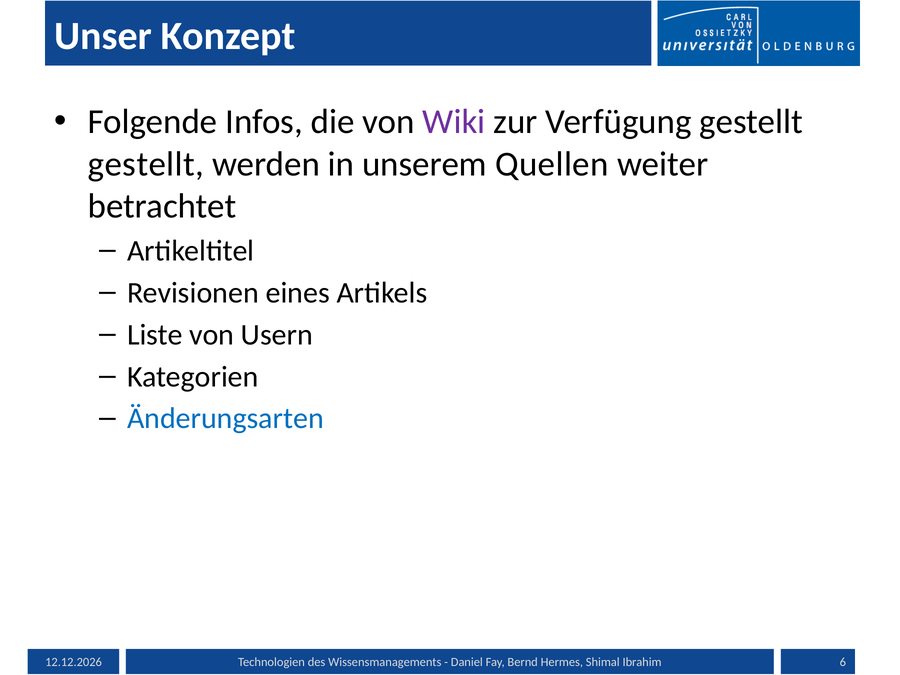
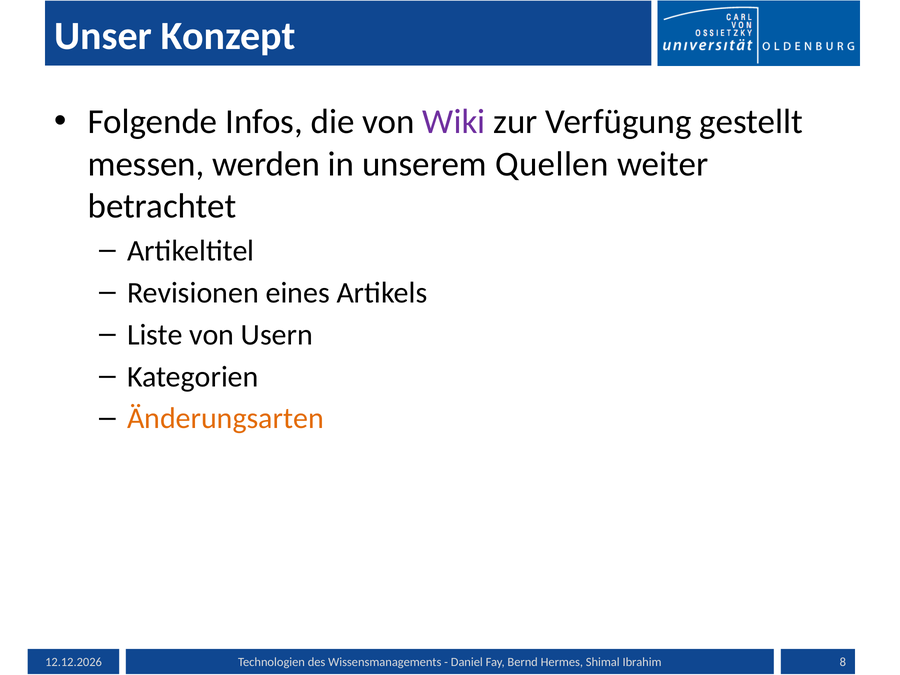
gestellt at (146, 164): gestellt -> messen
Änderungsarten colour: blue -> orange
6: 6 -> 8
